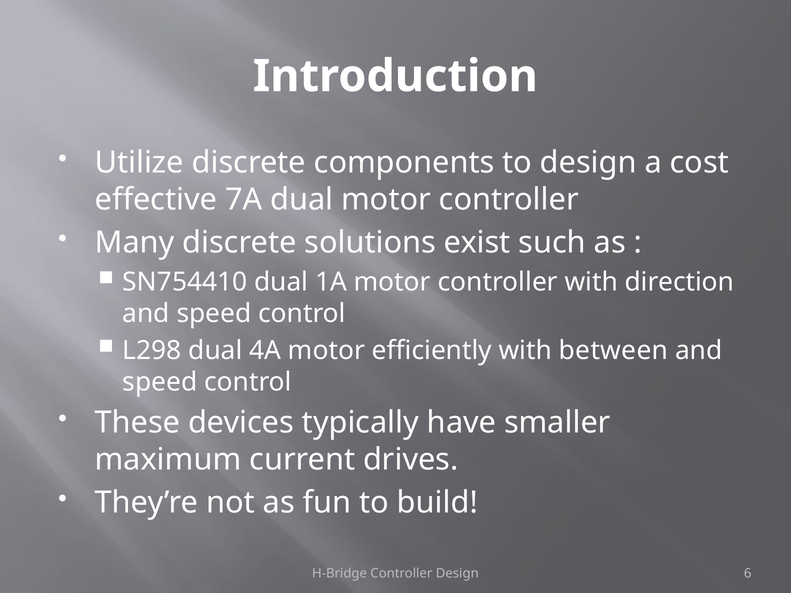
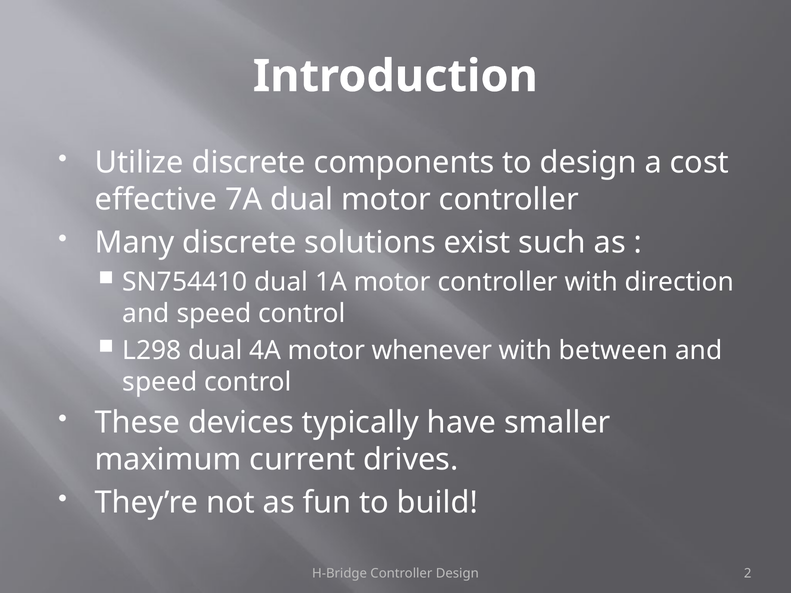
efficiently: efficiently -> whenever
6: 6 -> 2
